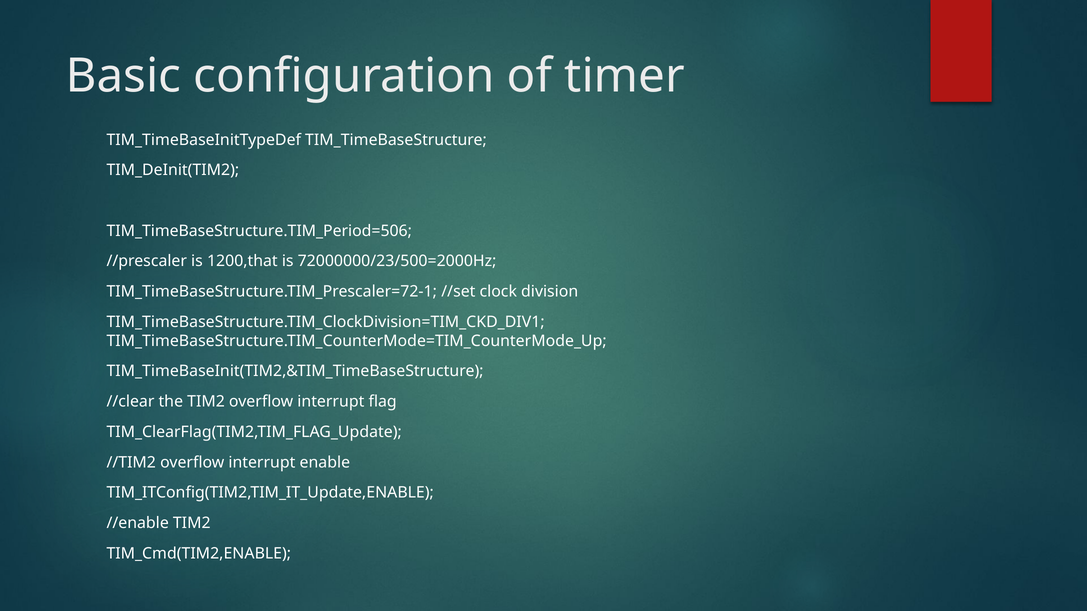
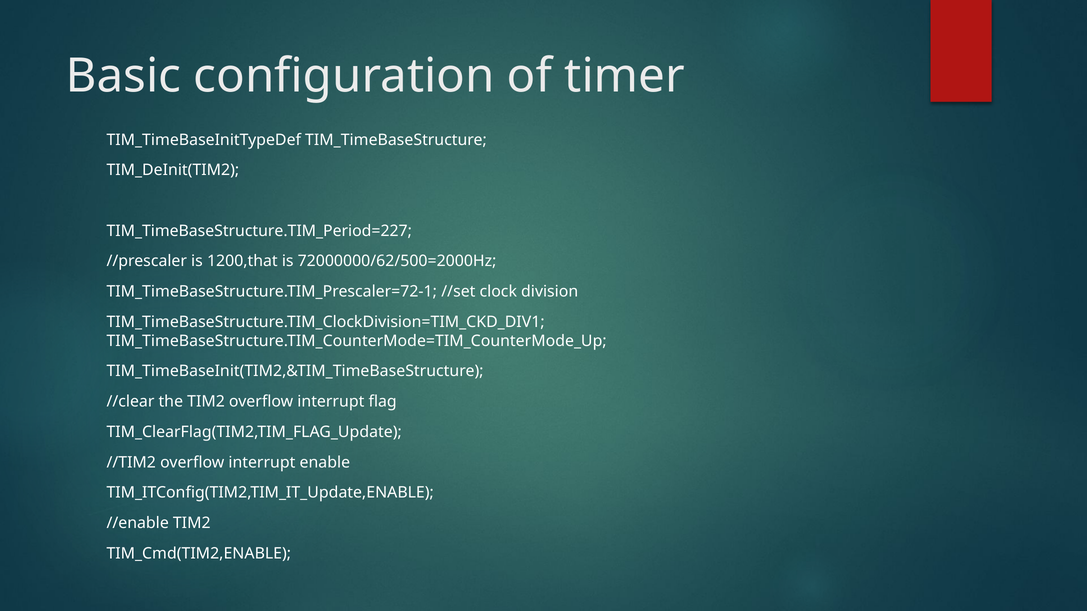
TIM_TimeBaseStructure.TIM_Period=506: TIM_TimeBaseStructure.TIM_Period=506 -> TIM_TimeBaseStructure.TIM_Period=227
72000000/23/500=2000Hz: 72000000/23/500=2000Hz -> 72000000/62/500=2000Hz
